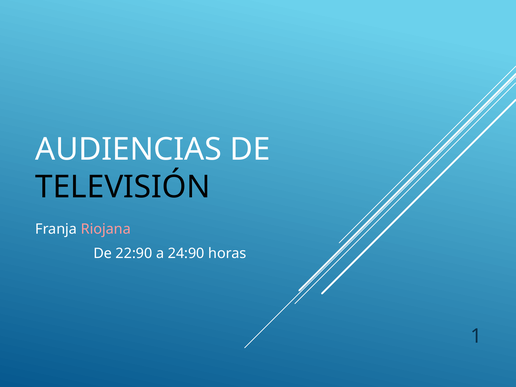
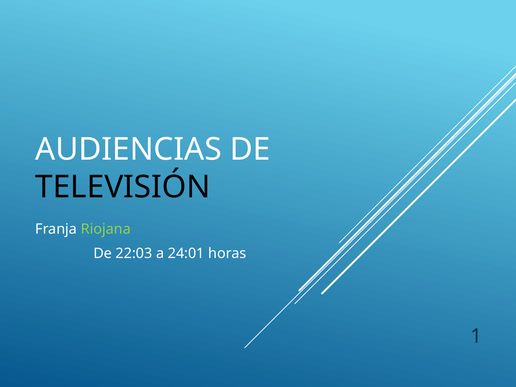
Riojana colour: pink -> light green
22:90: 22:90 -> 22:03
24:90: 24:90 -> 24:01
